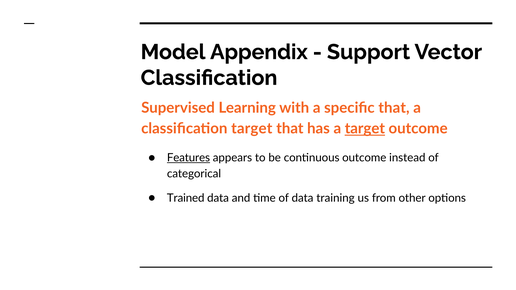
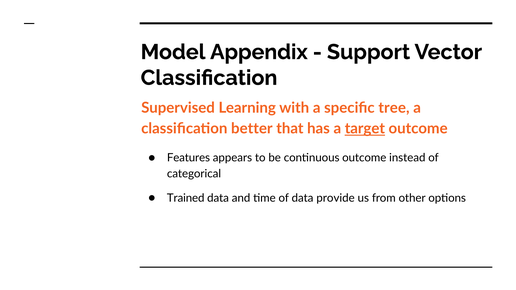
specific that: that -> tree
classification target: target -> better
Features underline: present -> none
training: training -> provide
